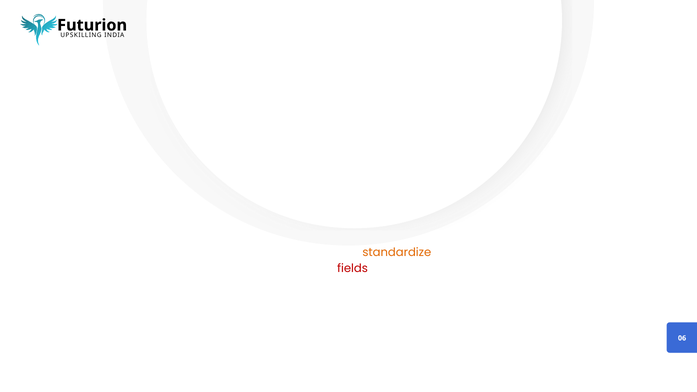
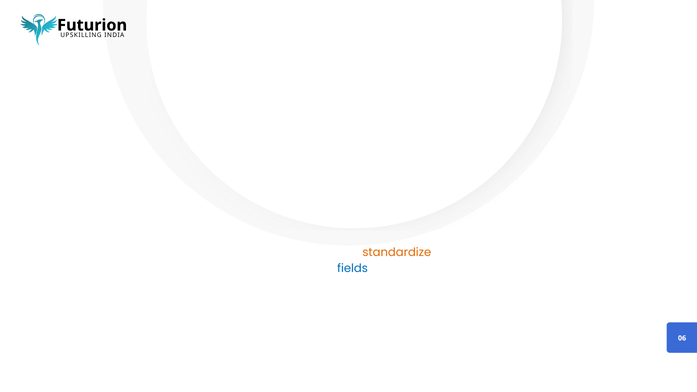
fields colour: red -> blue
